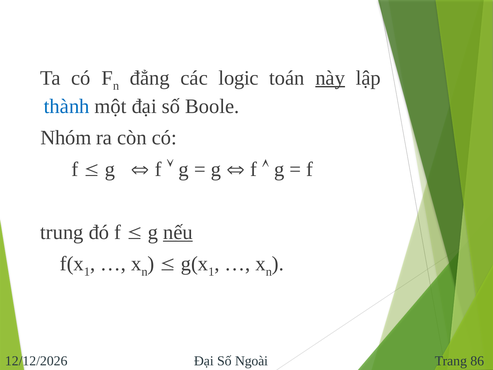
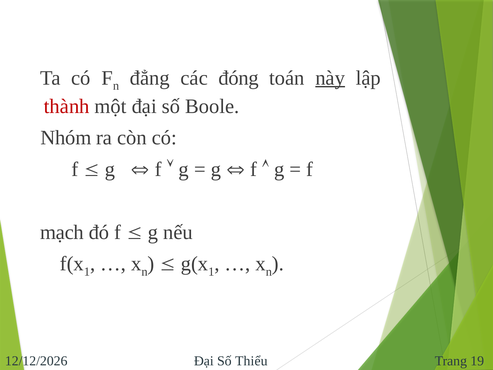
logic: logic -> đóng
thành colour: blue -> red
trung: trung -> mạch
nếu underline: present -> none
Ngoài: Ngoài -> Thiểu
86: 86 -> 19
